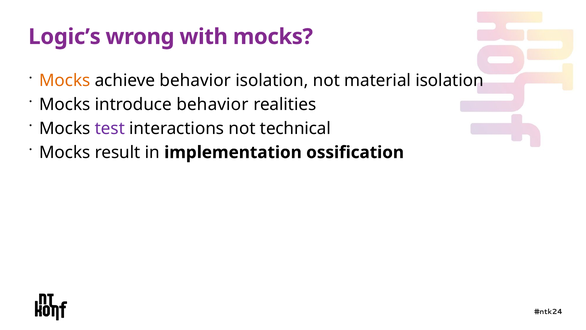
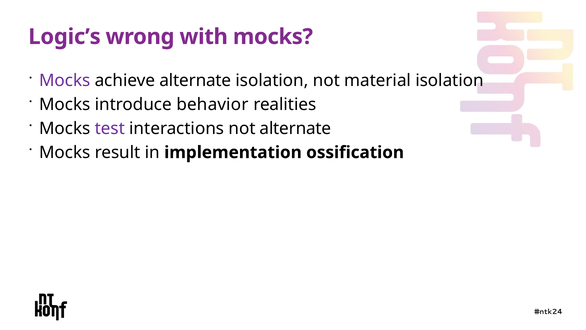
Mocks at (65, 80) colour: orange -> purple
achieve behavior: behavior -> alternate
not technical: technical -> alternate
